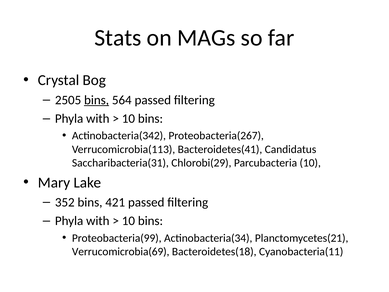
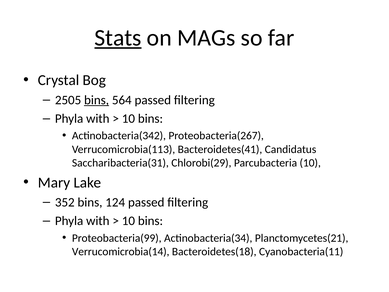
Stats underline: none -> present
421: 421 -> 124
Verrucomicrobia(69: Verrucomicrobia(69 -> Verrucomicrobia(14
